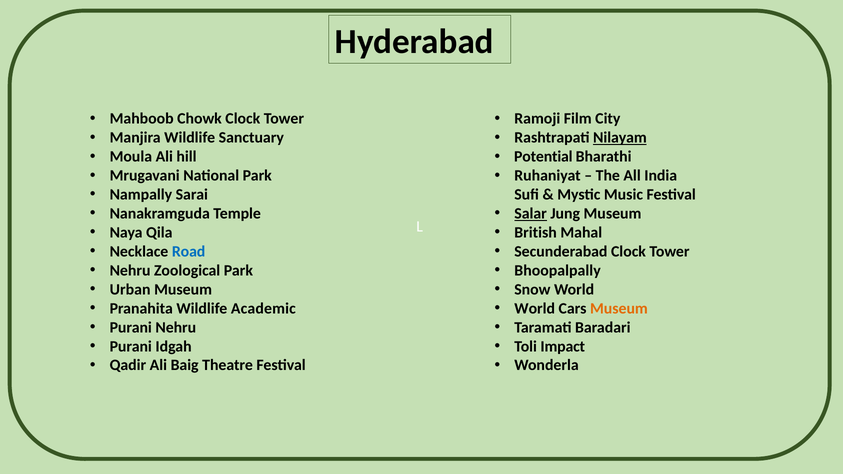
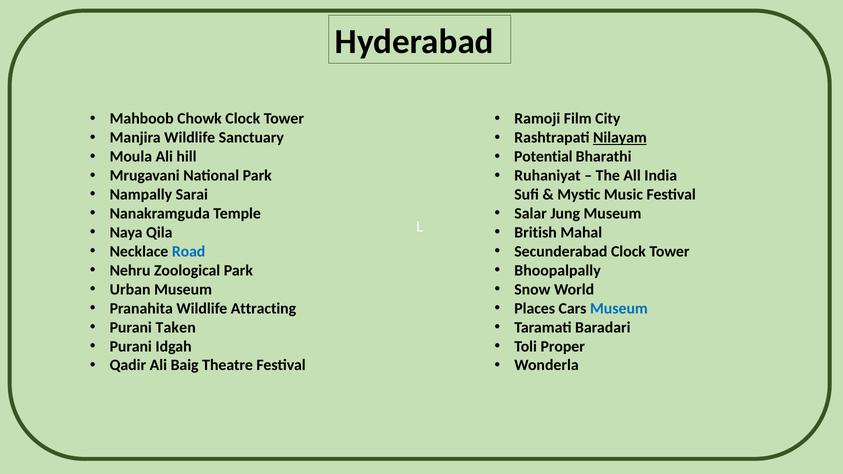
Salar underline: present -> none
Academic: Academic -> Attracting
World at (535, 308): World -> Places
Museum at (619, 308) colour: orange -> blue
Purani Nehru: Nehru -> Taken
Impact: Impact -> Proper
